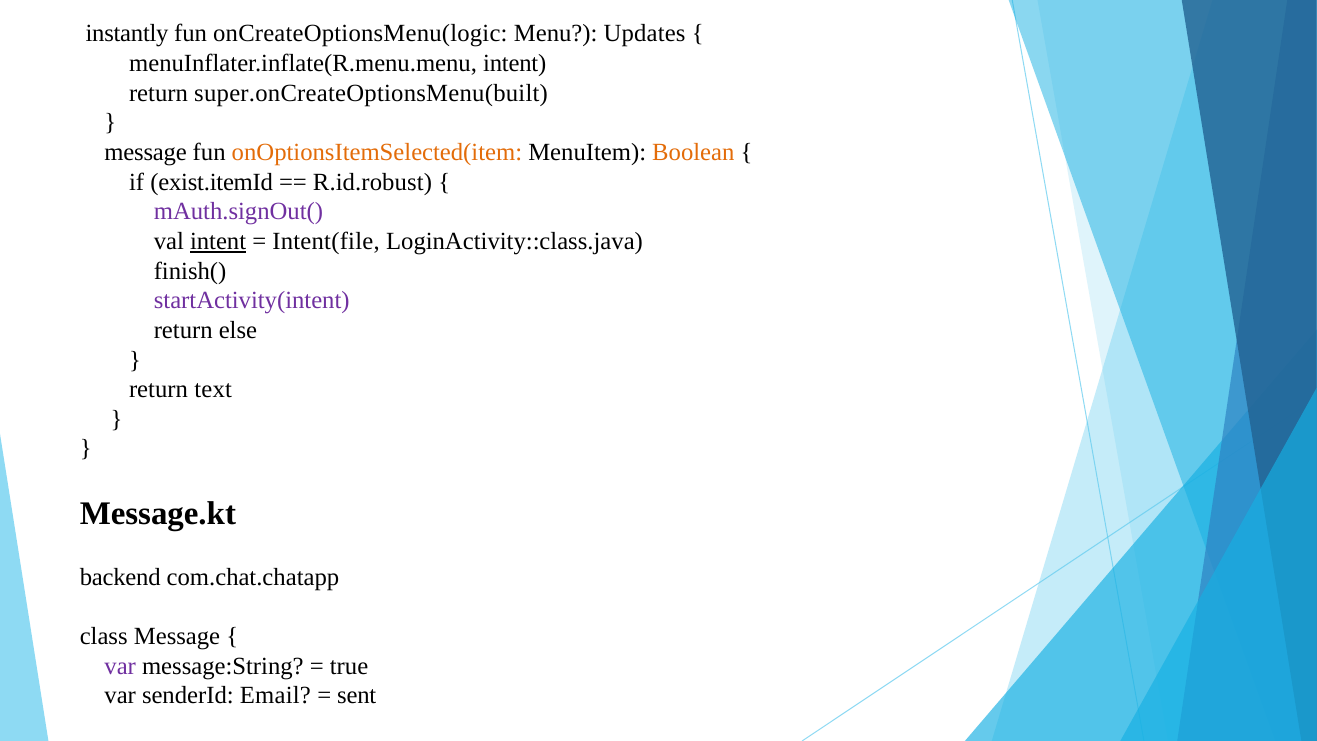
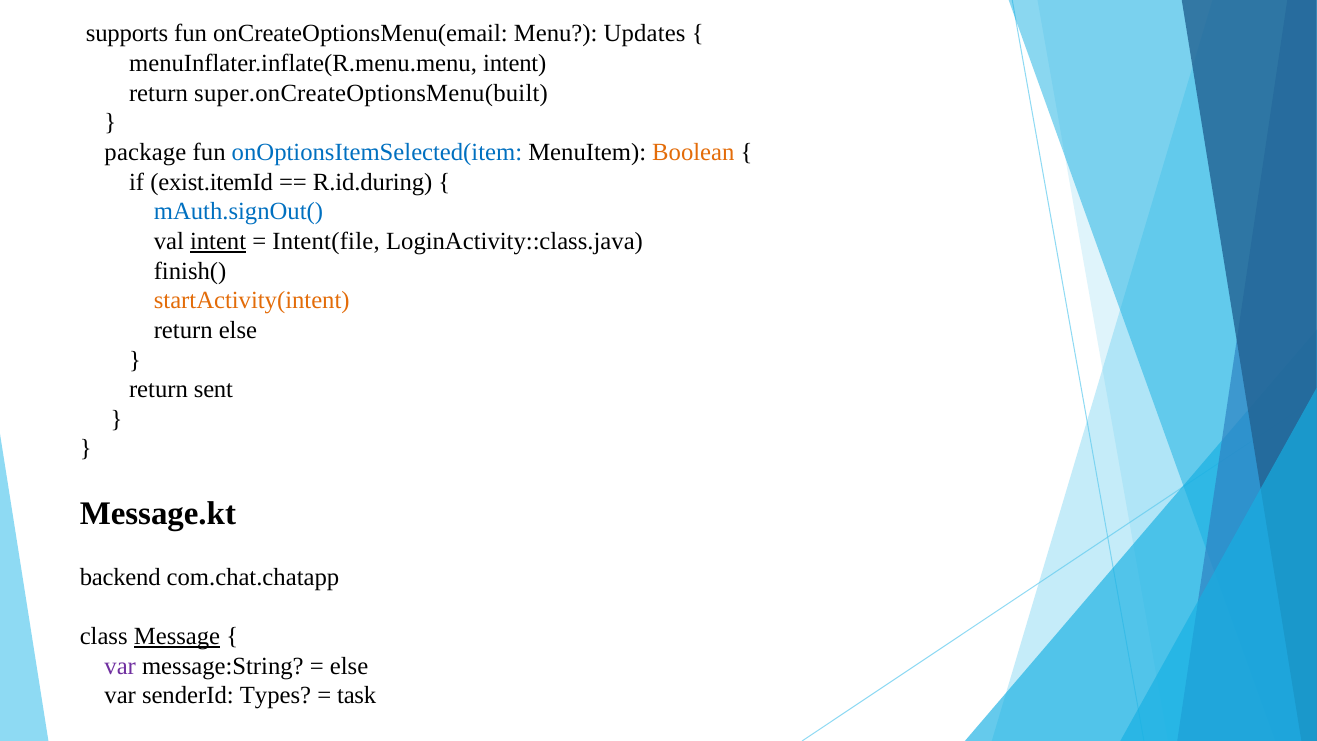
instantly: instantly -> supports
onCreateOptionsMenu(logic: onCreateOptionsMenu(logic -> onCreateOptionsMenu(email
message at (146, 152): message -> package
onOptionsItemSelected(item colour: orange -> blue
R.id.robust: R.id.robust -> R.id.during
mAuth.signOut( colour: purple -> blue
startActivity(intent colour: purple -> orange
text: text -> sent
Message at (177, 636) underline: none -> present
true at (349, 666): true -> else
Email: Email -> Types
sent: sent -> task
